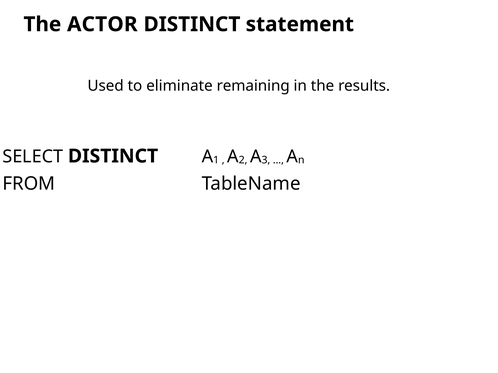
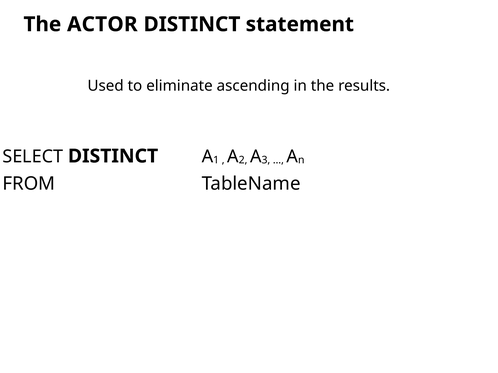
remaining: remaining -> ascending
